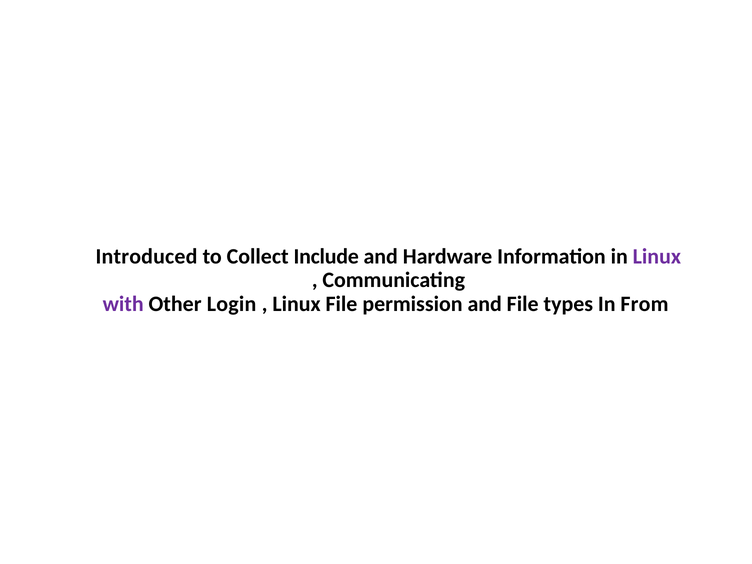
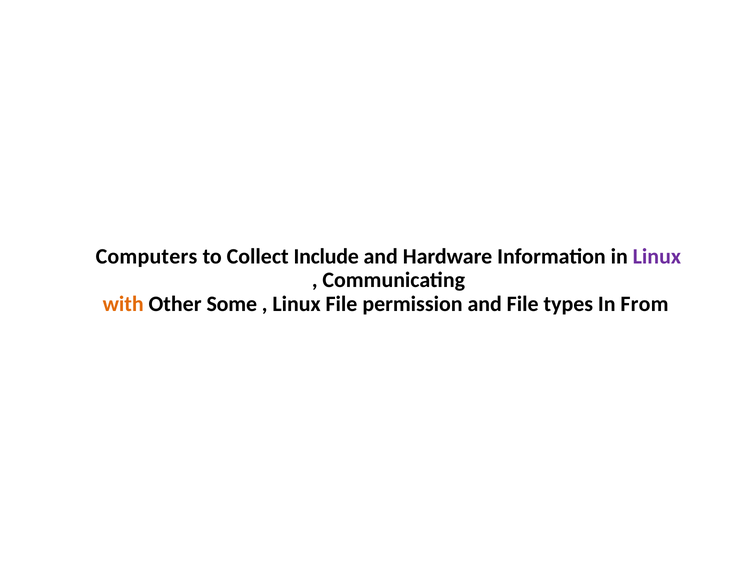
Introduced: Introduced -> Computers
with colour: purple -> orange
Login: Login -> Some
